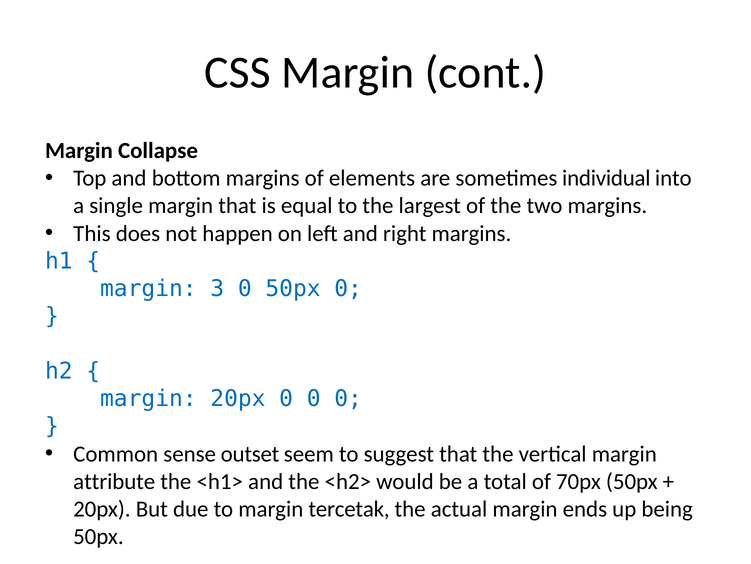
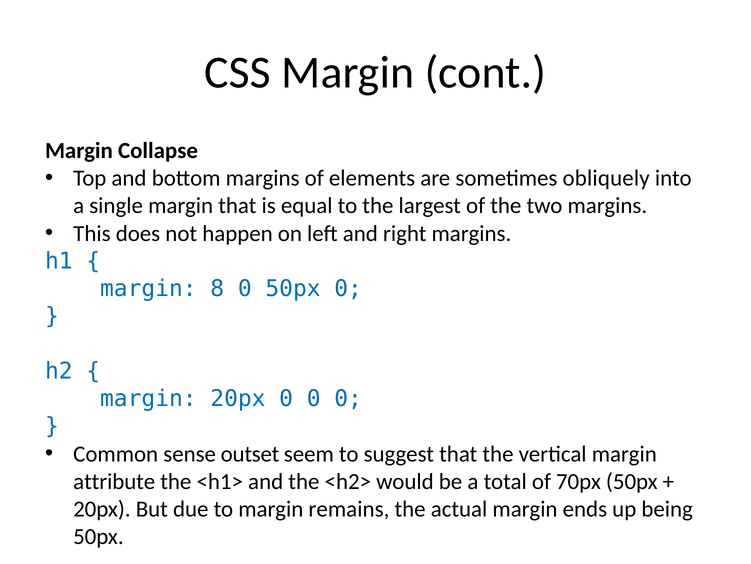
individual: individual -> obliquely
3: 3 -> 8
tercetak: tercetak -> remains
